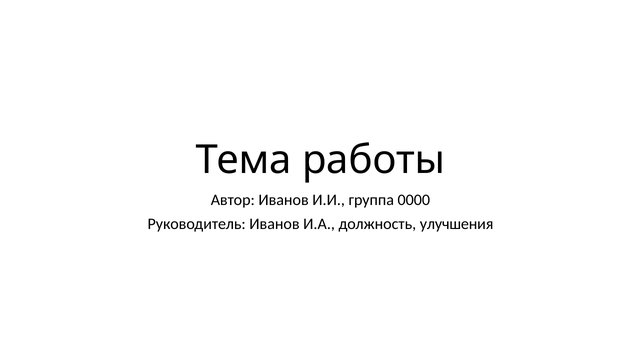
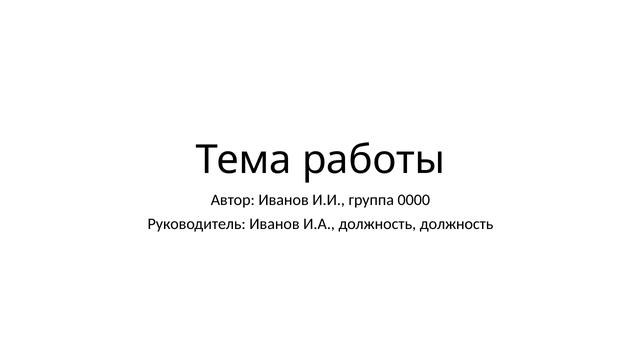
должность улучшения: улучшения -> должность
